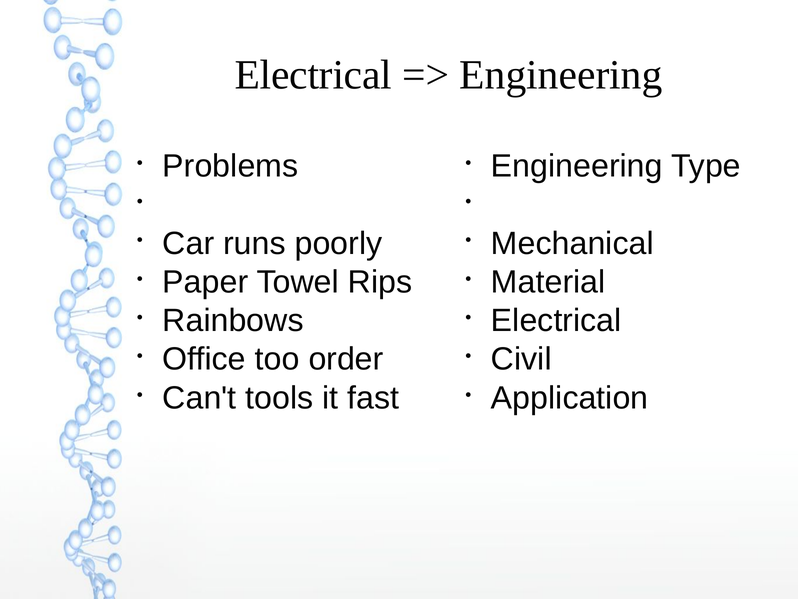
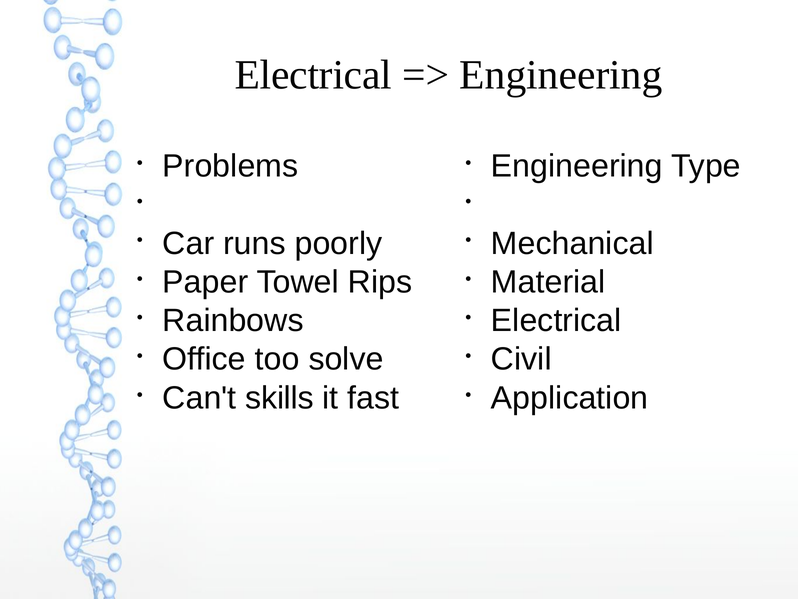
order: order -> solve
tools: tools -> skills
